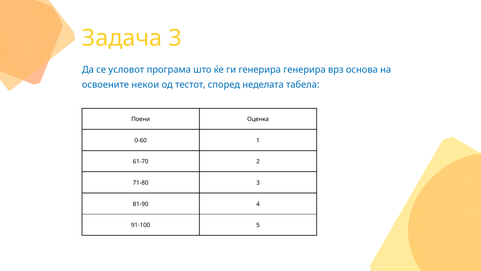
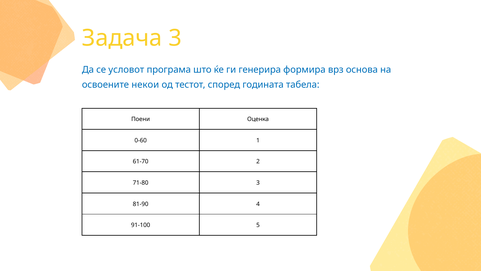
генерира генерира: генерира -> формира
неделата: неделата -> годината
